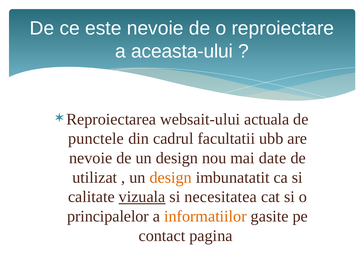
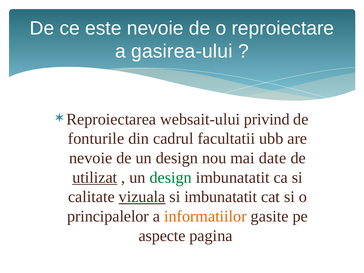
aceasta-ului: aceasta-ului -> gasirea-ului
actuala: actuala -> privind
punctele: punctele -> fonturile
utilizat underline: none -> present
design at (171, 177) colour: orange -> green
si necesitatea: necesitatea -> imbunatatit
contact: contact -> aspecte
